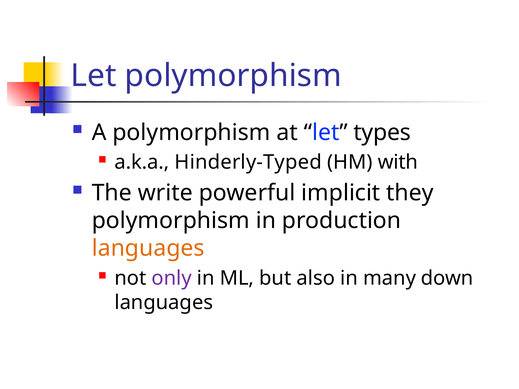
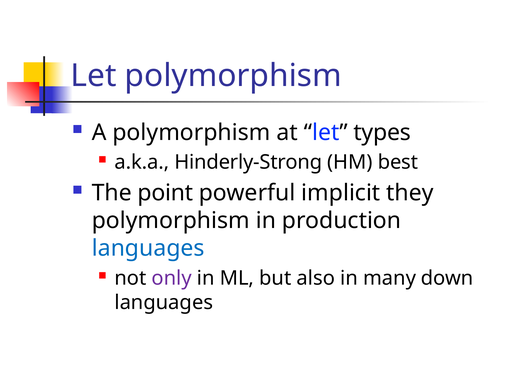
Hinderly-Typed: Hinderly-Typed -> Hinderly-Strong
with: with -> best
write: write -> point
languages at (148, 249) colour: orange -> blue
